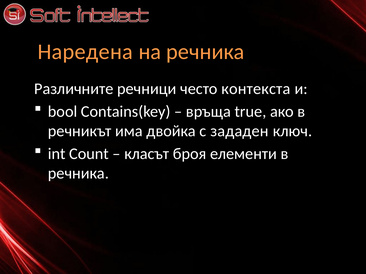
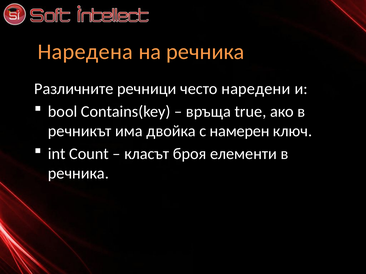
контекста: контекста -> наредени
зададен: зададен -> намерен
